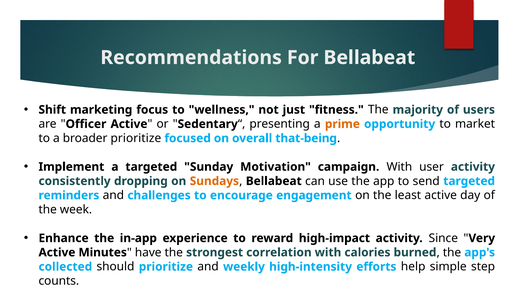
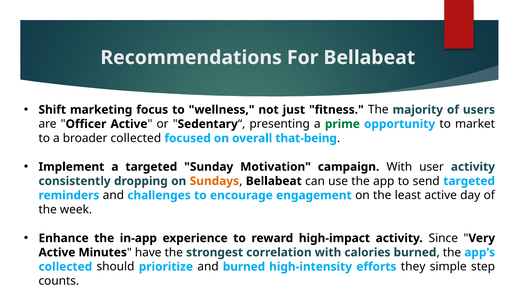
prime colour: orange -> green
broader prioritize: prioritize -> collected
and weekly: weekly -> burned
help: help -> they
